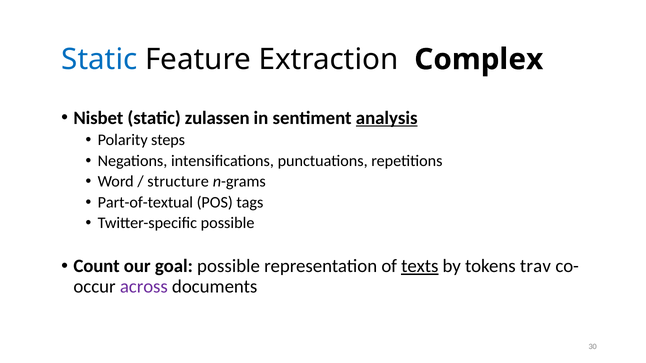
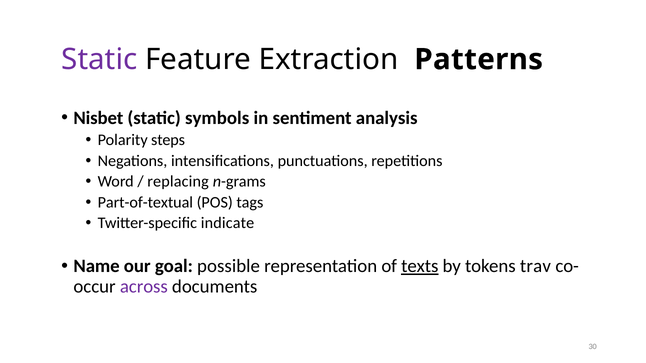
Static at (99, 59) colour: blue -> purple
Complex: Complex -> Patterns
zulassen: zulassen -> symbols
analysis underline: present -> none
structure: structure -> replacing
Twitter-specific possible: possible -> indicate
Count: Count -> Name
